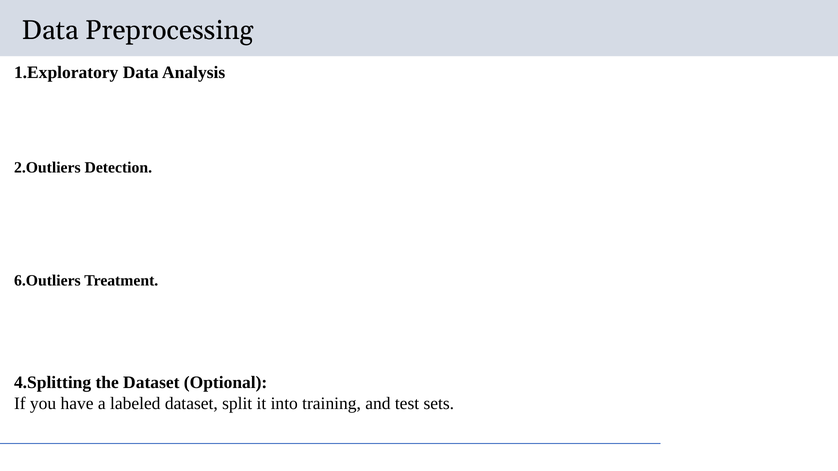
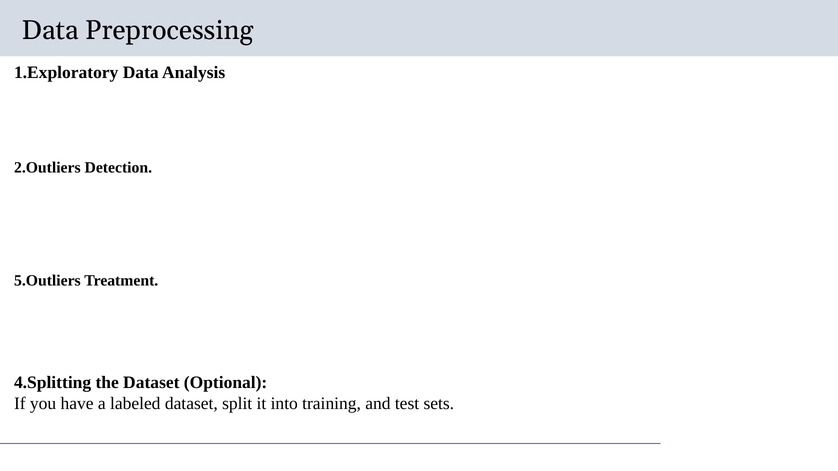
6.Outliers: 6.Outliers -> 5.Outliers
